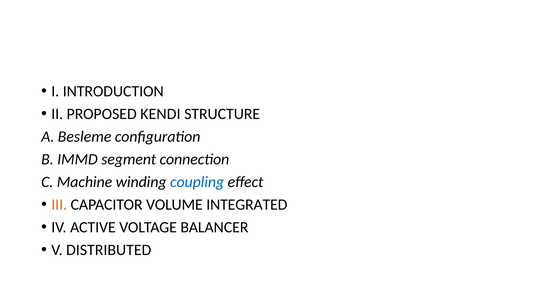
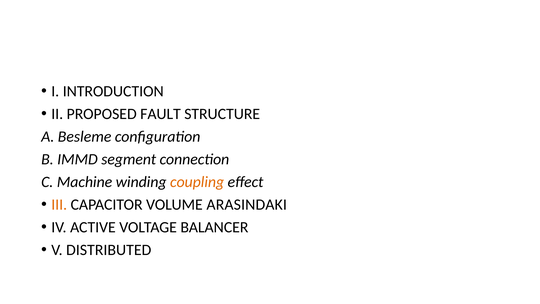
KENDI: KENDI -> FAULT
coupling colour: blue -> orange
INTEGRATED: INTEGRATED -> ARASINDAKI
